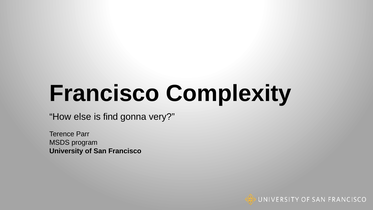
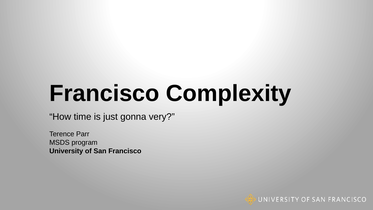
else: else -> time
find: find -> just
